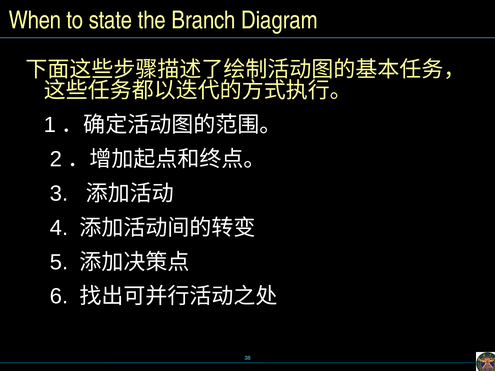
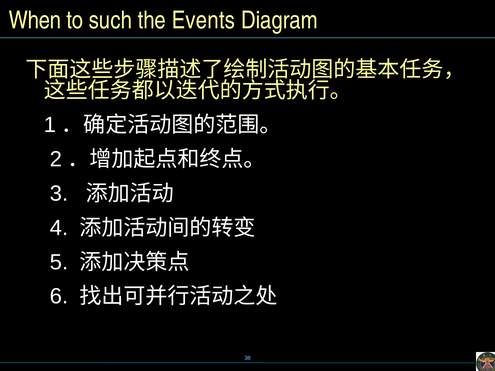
state: state -> such
Branch: Branch -> Events
